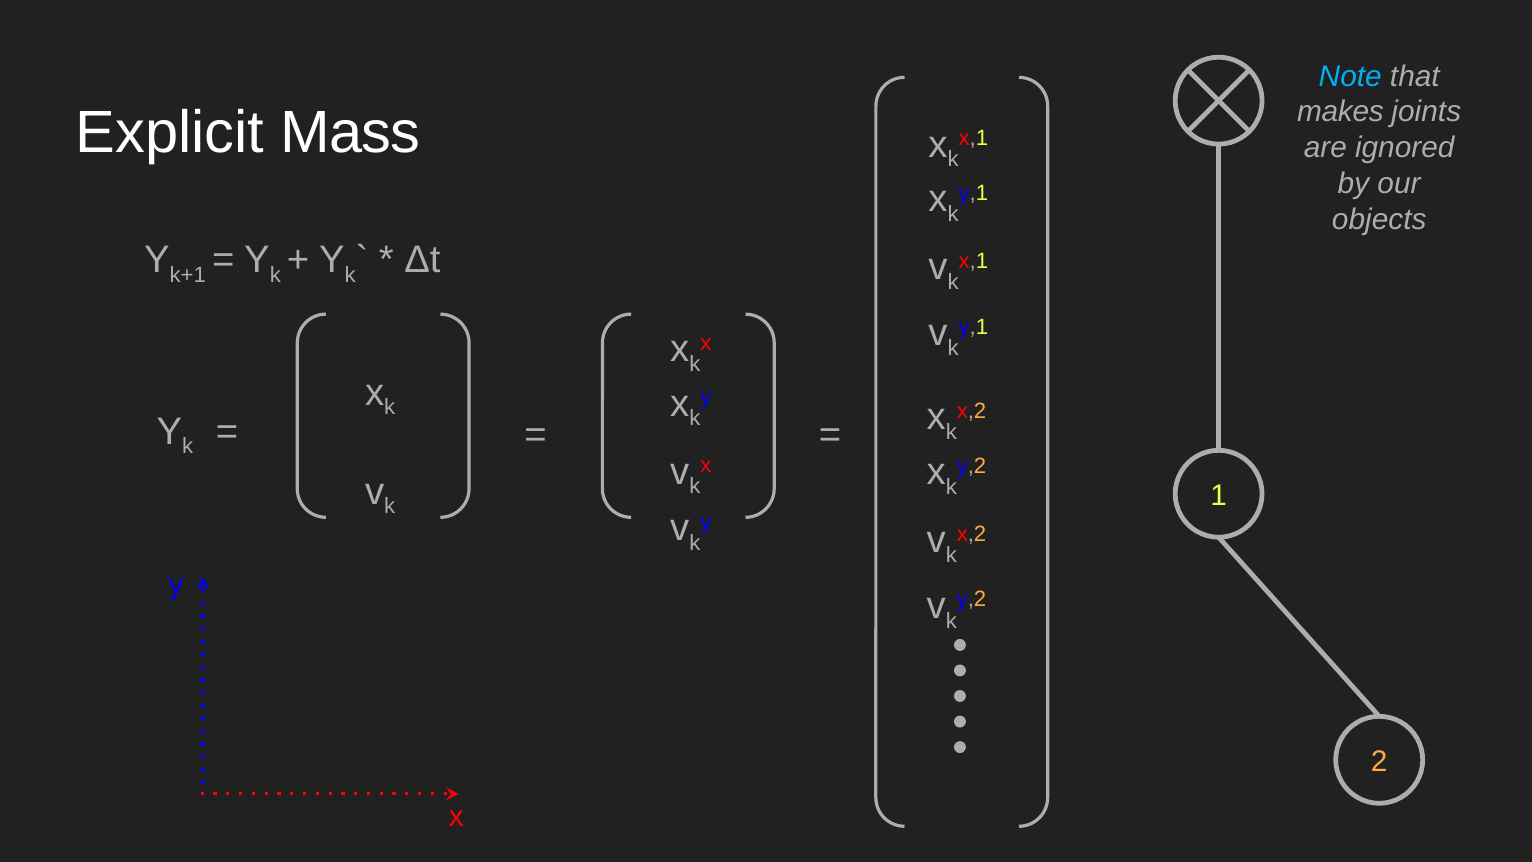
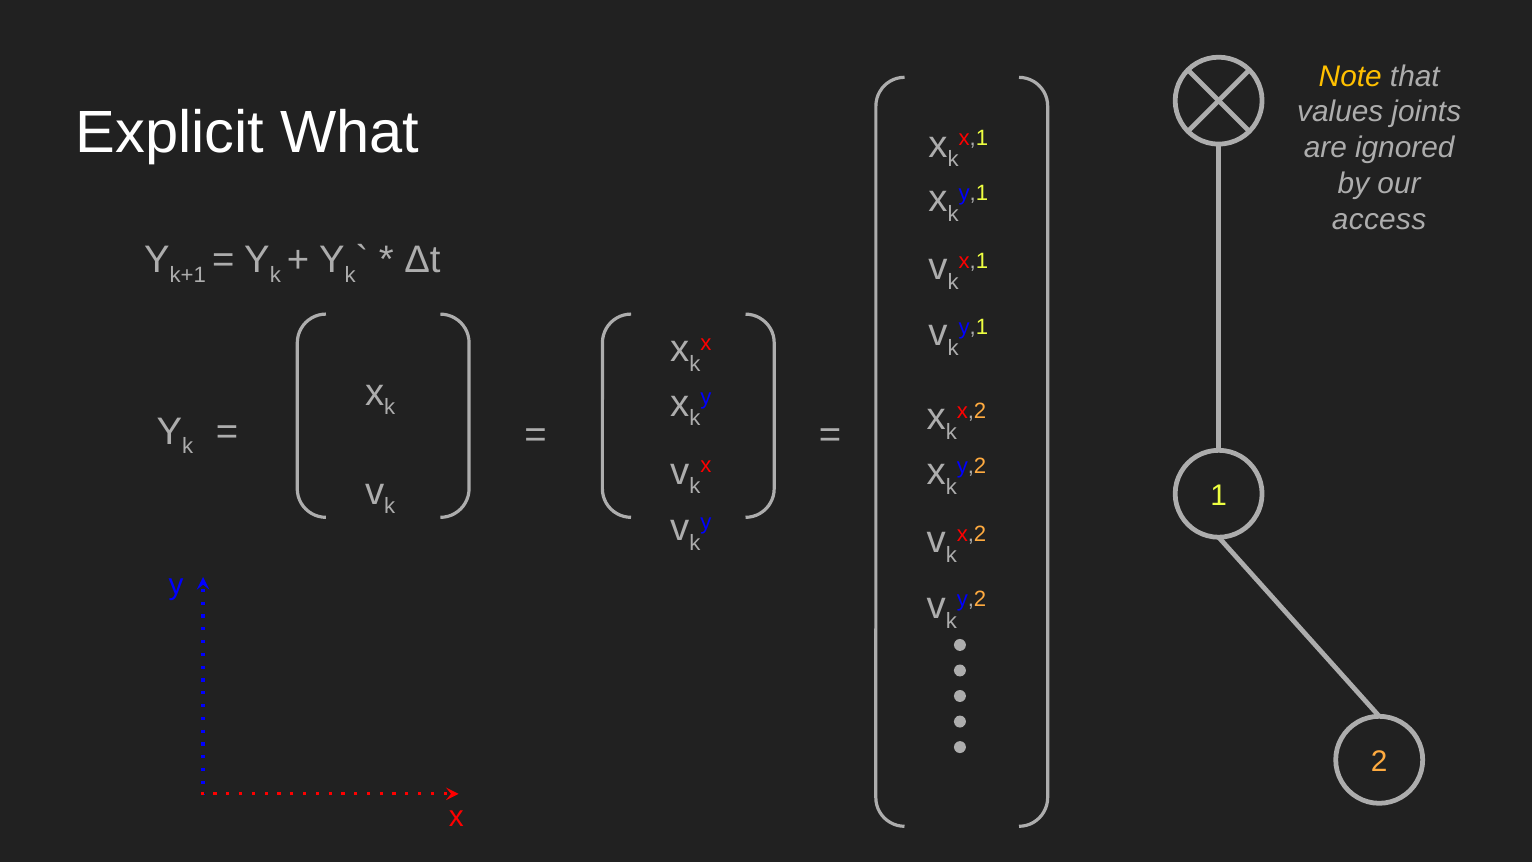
Note colour: light blue -> yellow
makes: makes -> values
Mass: Mass -> What
objects: objects -> access
